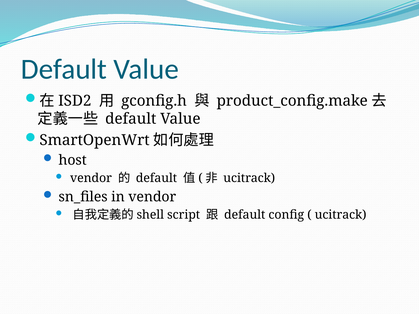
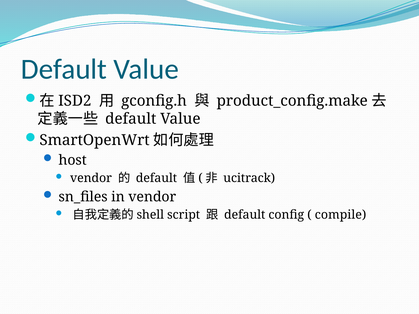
ucitrack at (341, 215): ucitrack -> compile
